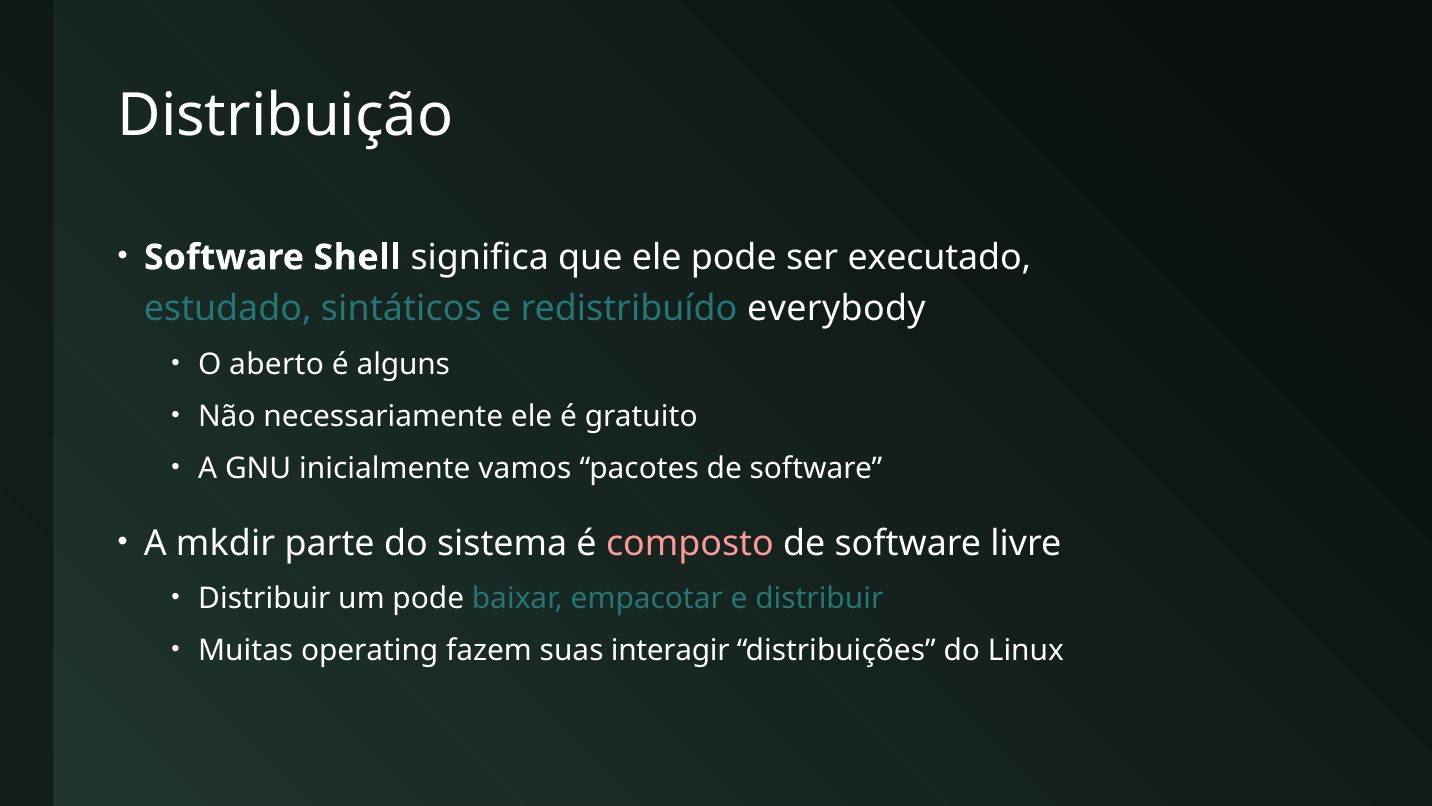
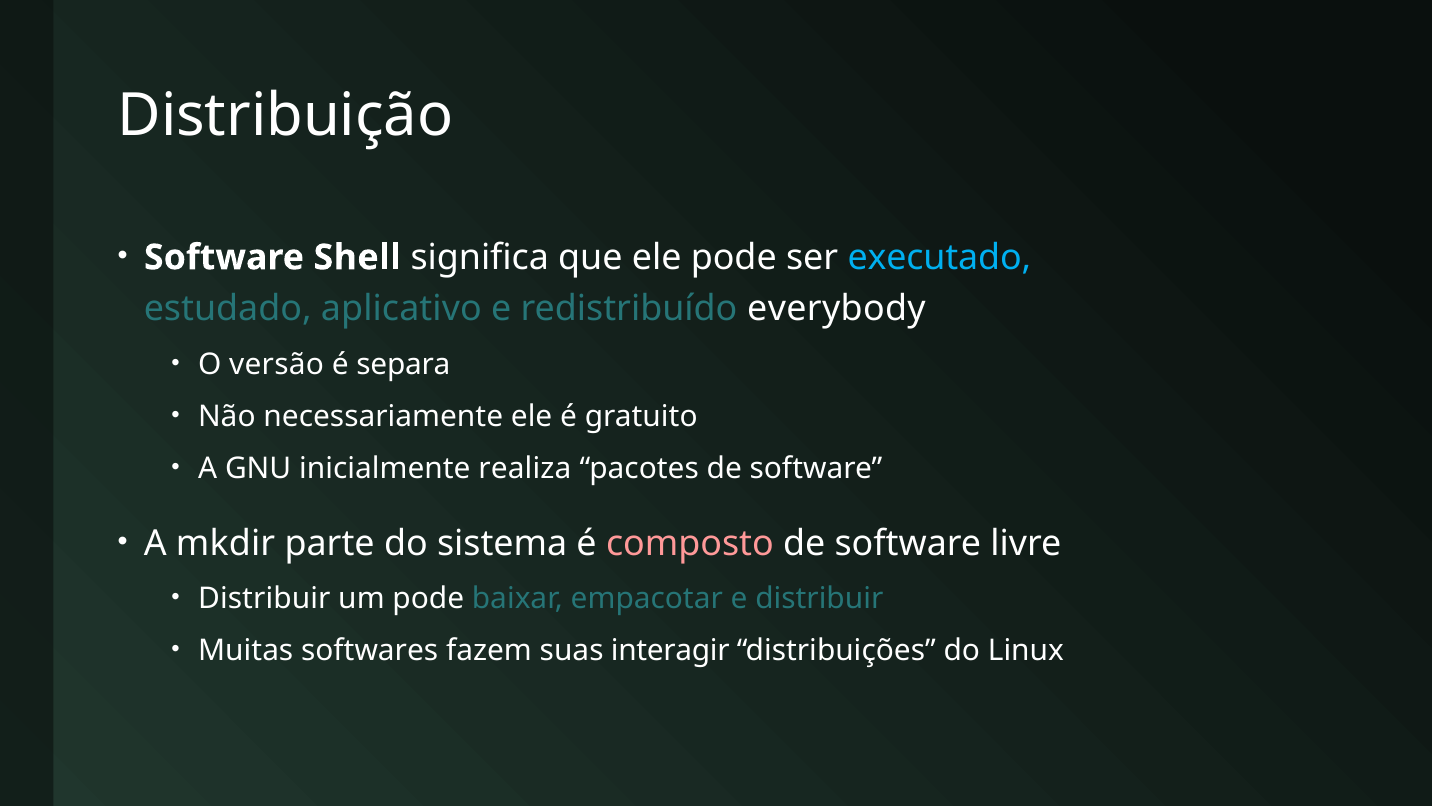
executado colour: white -> light blue
sintáticos: sintáticos -> aplicativo
aberto: aberto -> versão
alguns: alguns -> separa
vamos: vamos -> realiza
operating: operating -> softwares
